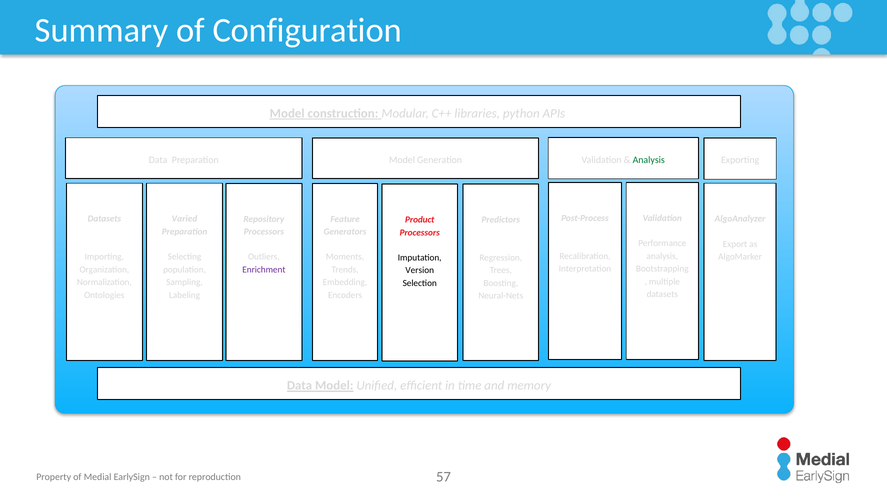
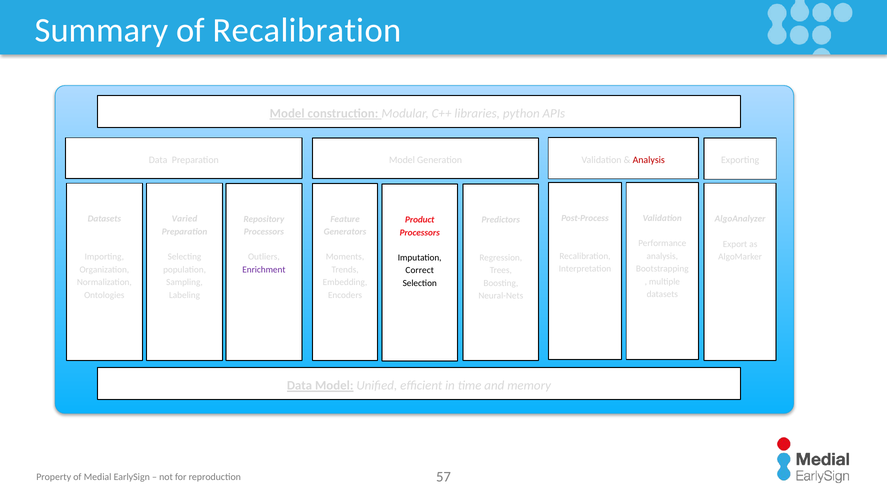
of Configuration: Configuration -> Recalibration
Analysis at (649, 160) colour: green -> red
Version: Version -> Correct
